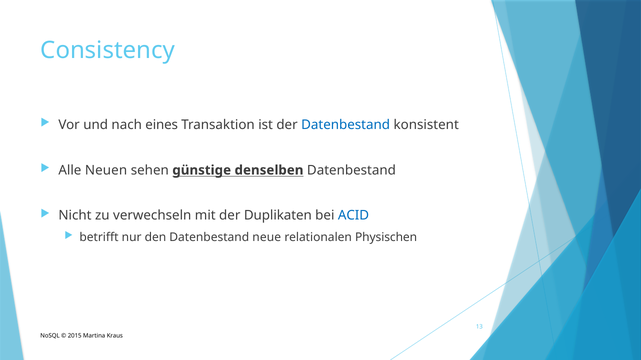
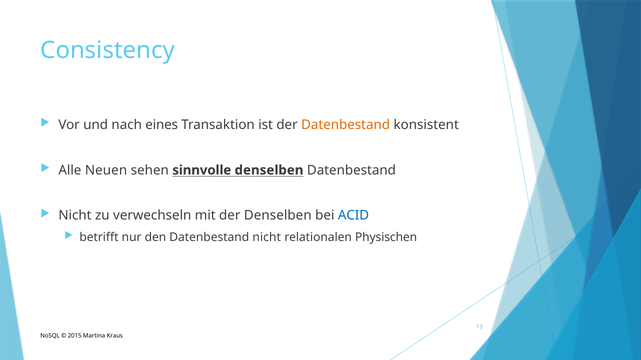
Datenbestand at (346, 125) colour: blue -> orange
günstige: günstige -> sinnvolle
der Duplikaten: Duplikaten -> Denselben
Datenbestand neue: neue -> nicht
